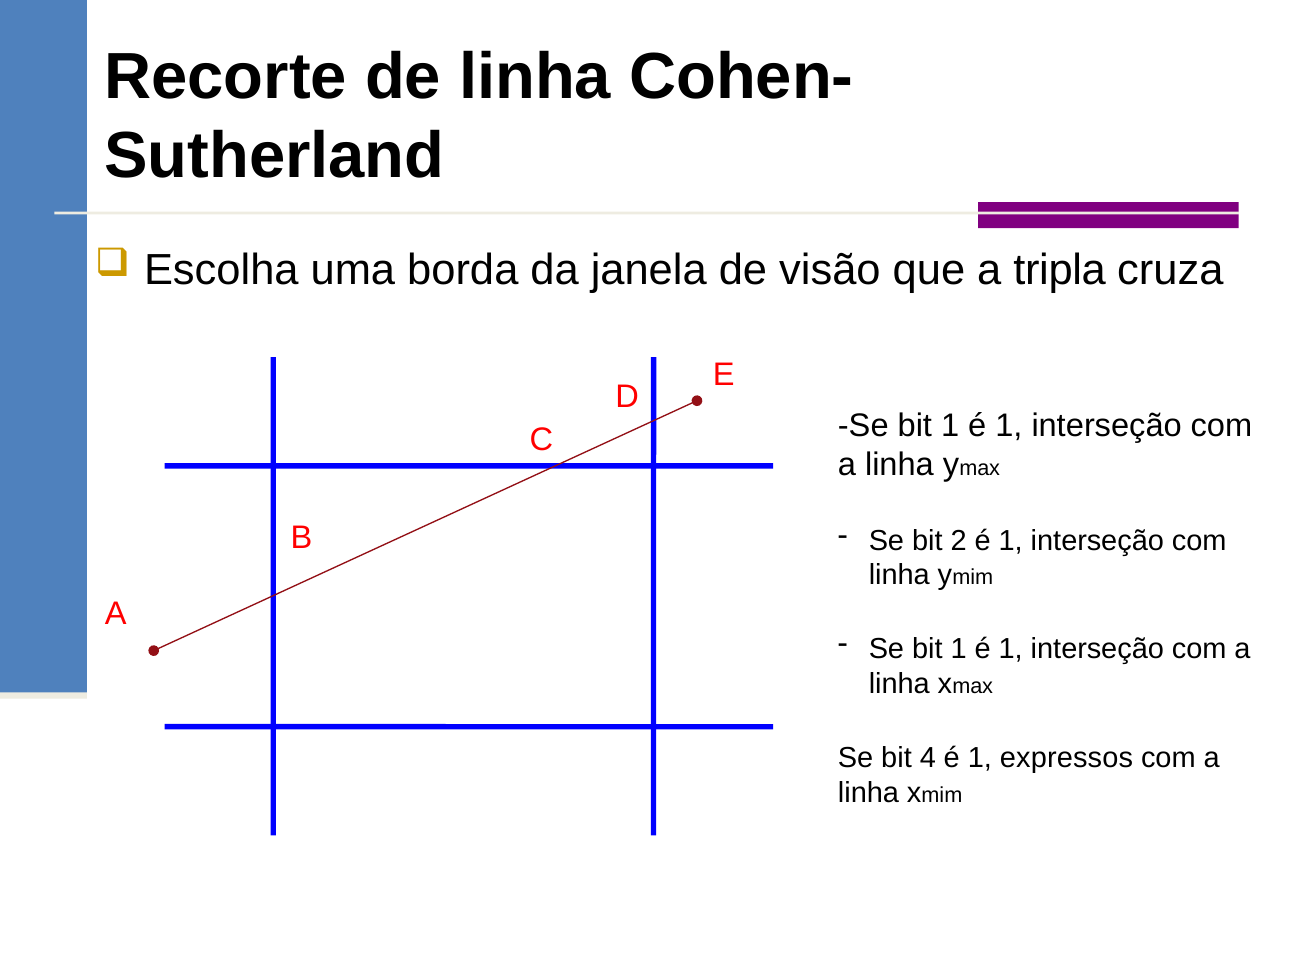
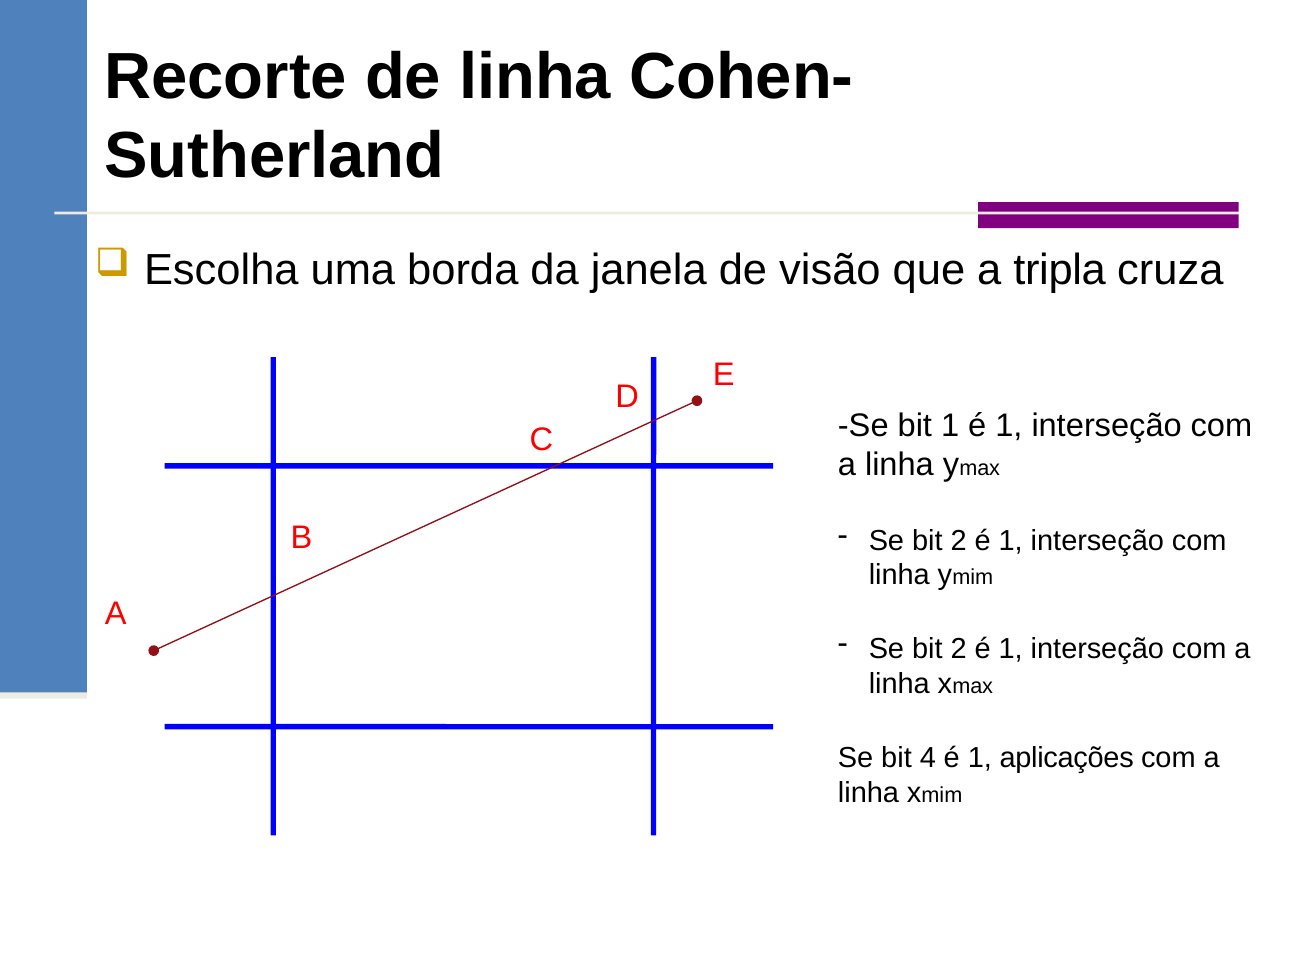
1 at (959, 649): 1 -> 2
expressos: expressos -> aplicações
